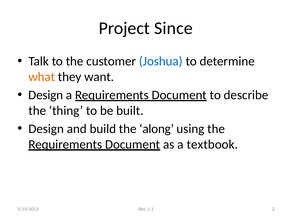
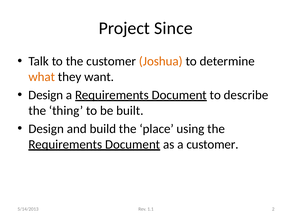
Joshua colour: blue -> orange
along: along -> place
a textbook: textbook -> customer
